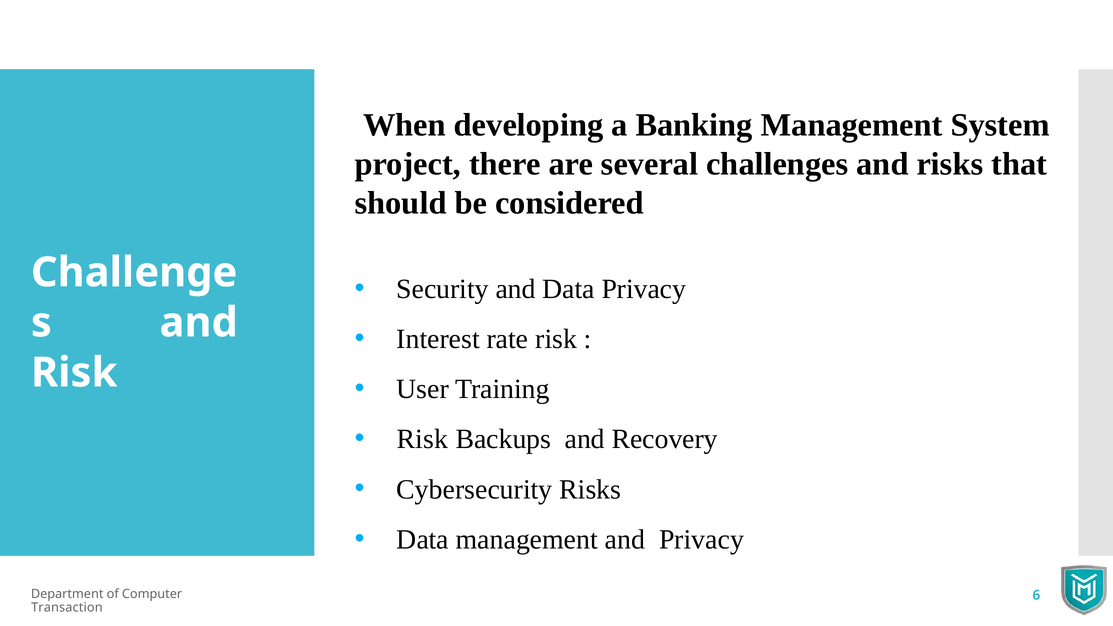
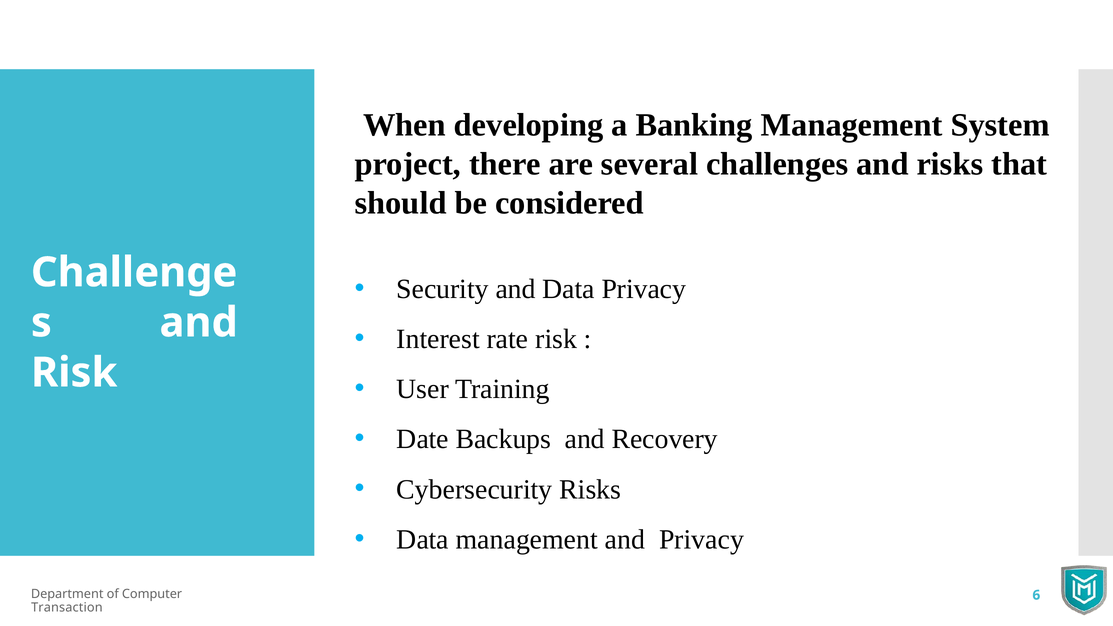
Risk at (422, 439): Risk -> Date
